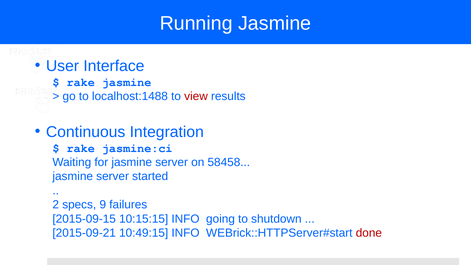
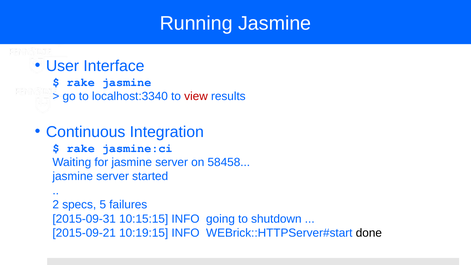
localhost:1488: localhost:1488 -> localhost:3340
9: 9 -> 5
2015-09-15: 2015-09-15 -> 2015-09-31
10:49:15: 10:49:15 -> 10:19:15
done colour: red -> black
